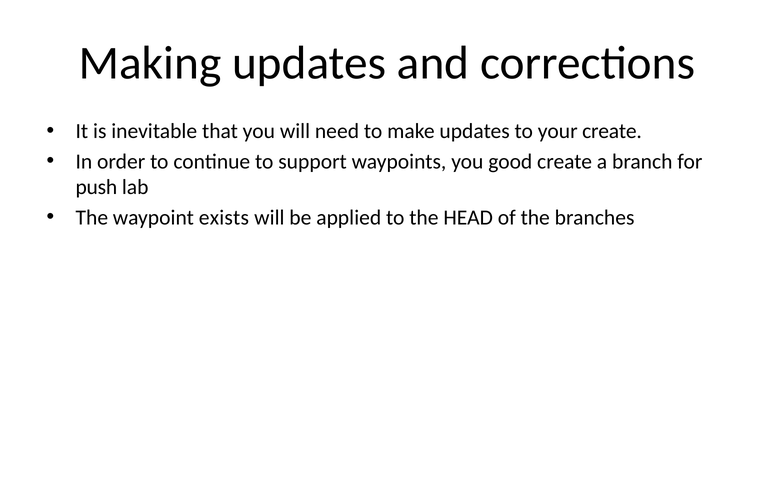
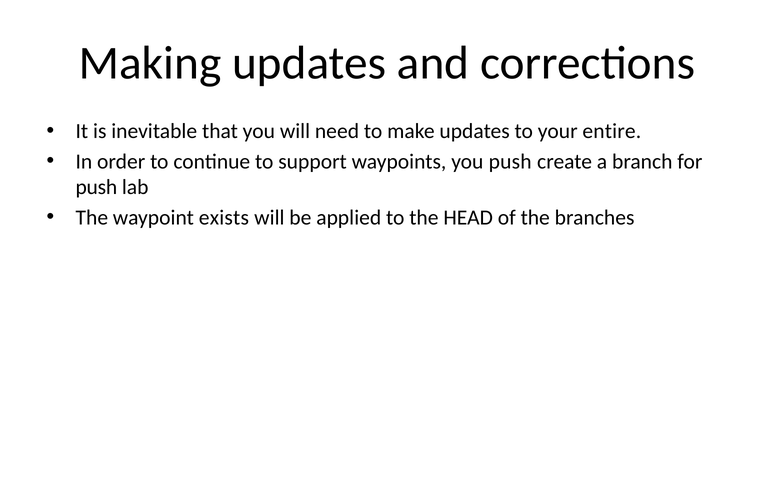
your create: create -> entire
you good: good -> push
